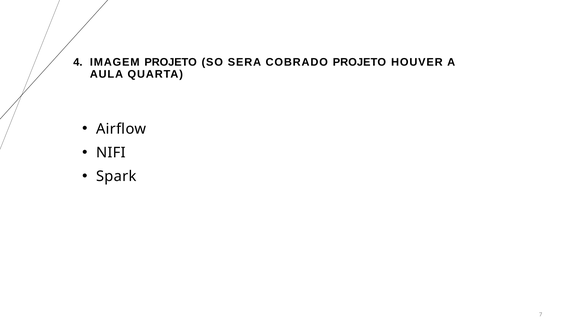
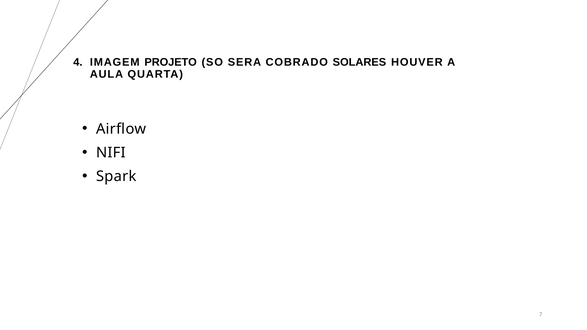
COBRADO PROJETO: PROJETO -> SOLARES
